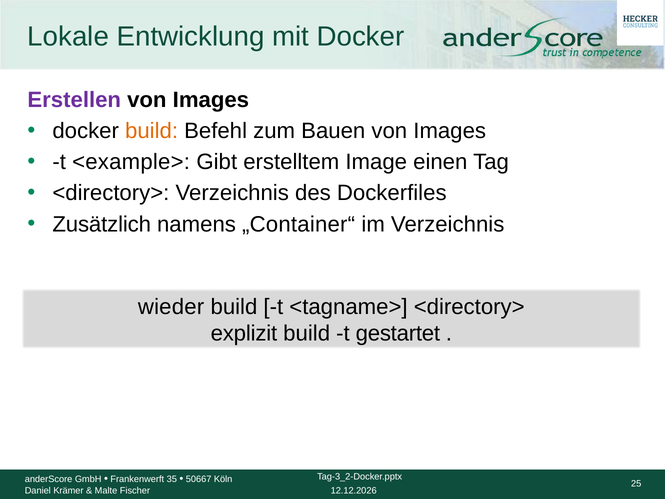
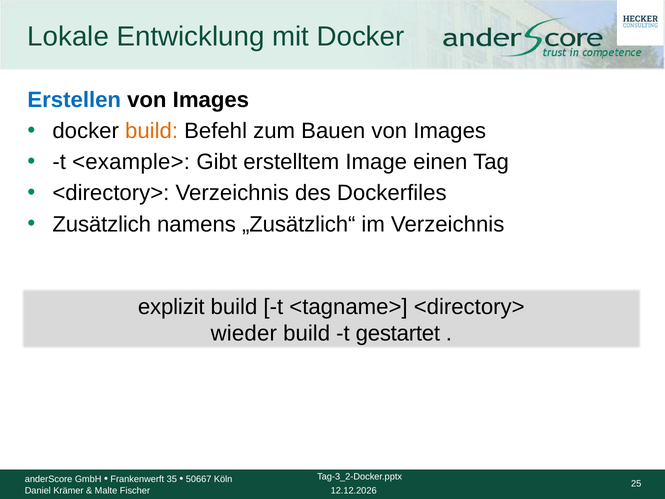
Erstellen colour: purple -> blue
„Container“: „Container“ -> „Zusätzlich“
wieder: wieder -> explizit
explizit: explizit -> wieder
